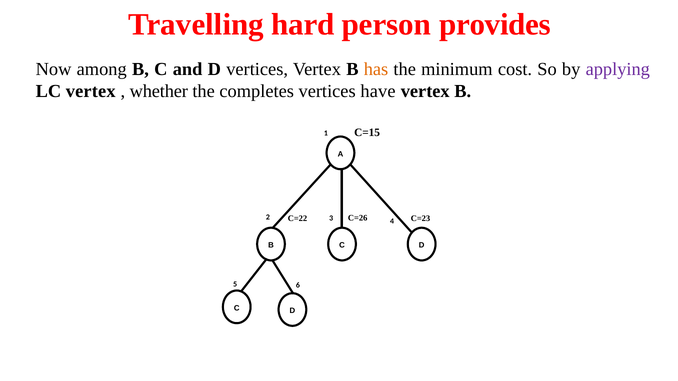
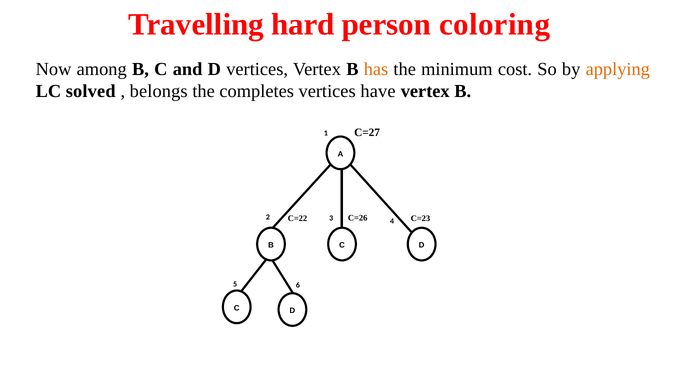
provides: provides -> coloring
applying colour: purple -> orange
LC vertex: vertex -> solved
whether: whether -> belongs
C=15: C=15 -> C=27
